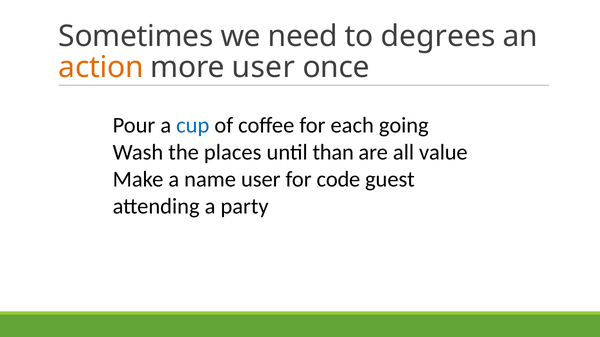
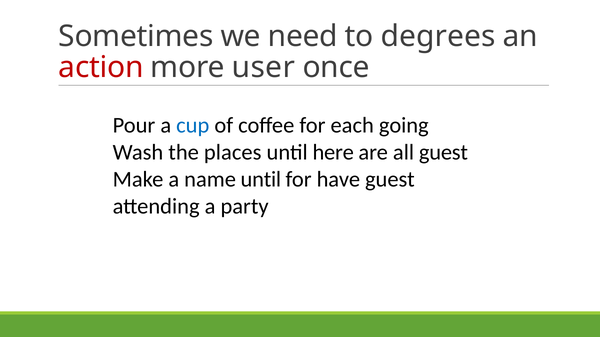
action colour: orange -> red
than: than -> here
all value: value -> guest
name user: user -> until
code: code -> have
